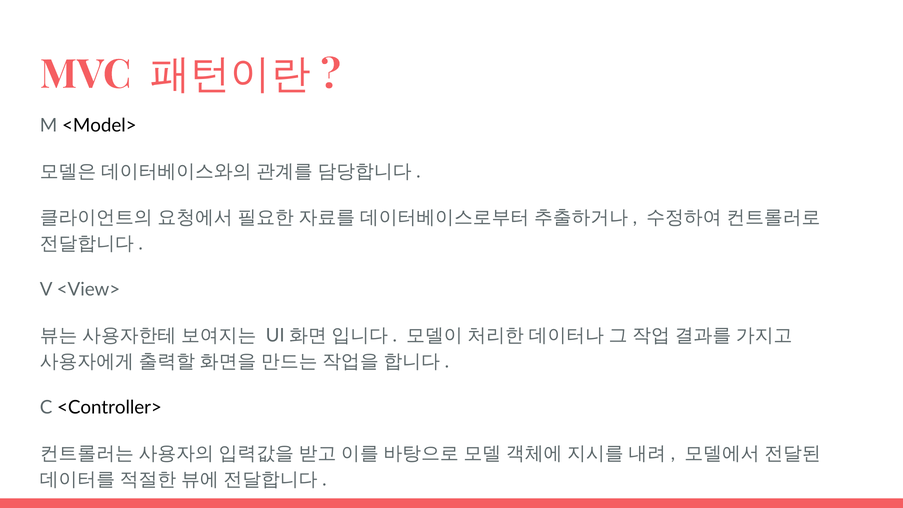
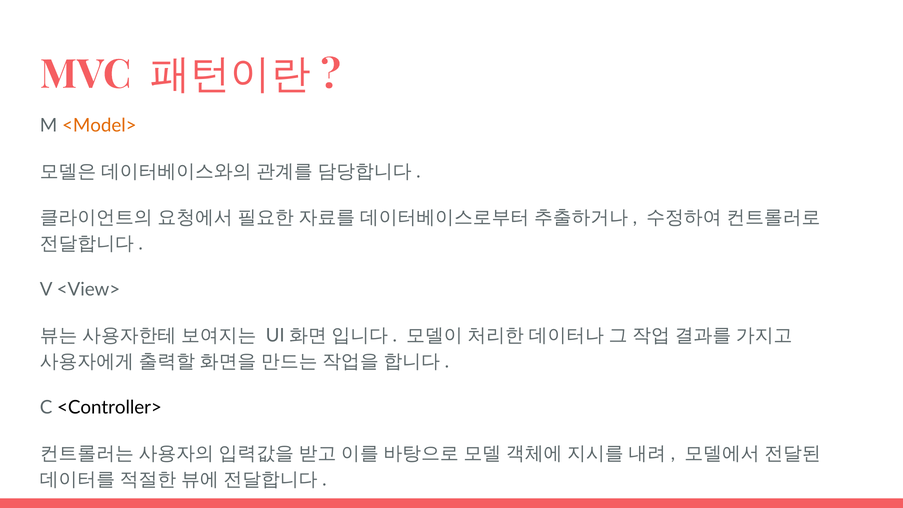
<Model> colour: black -> orange
